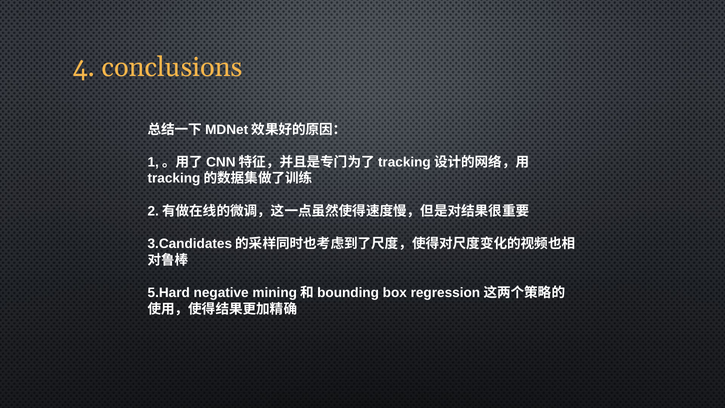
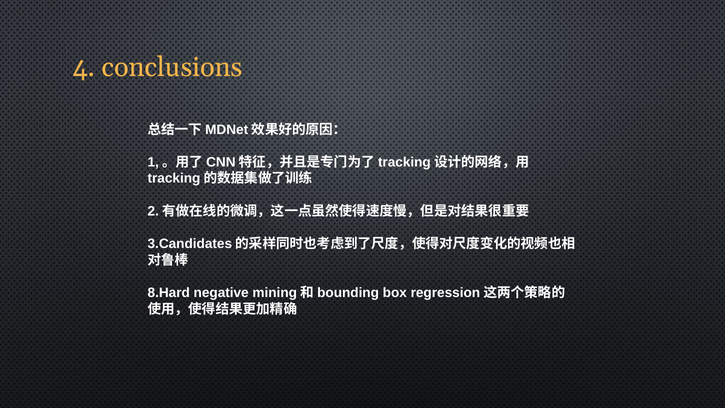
5.Hard: 5.Hard -> 8.Hard
